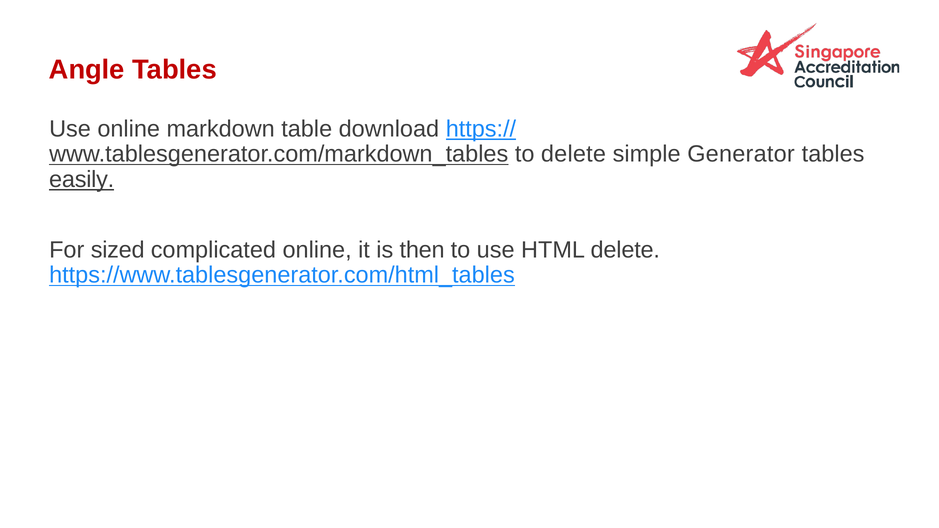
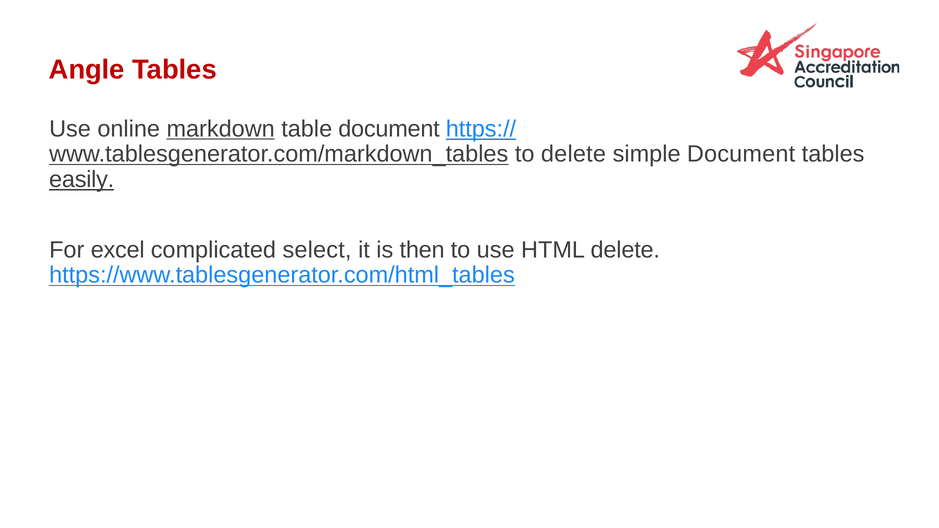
markdown underline: none -> present
table download: download -> document
simple Generator: Generator -> Document
sized: sized -> excel
complicated online: online -> select
